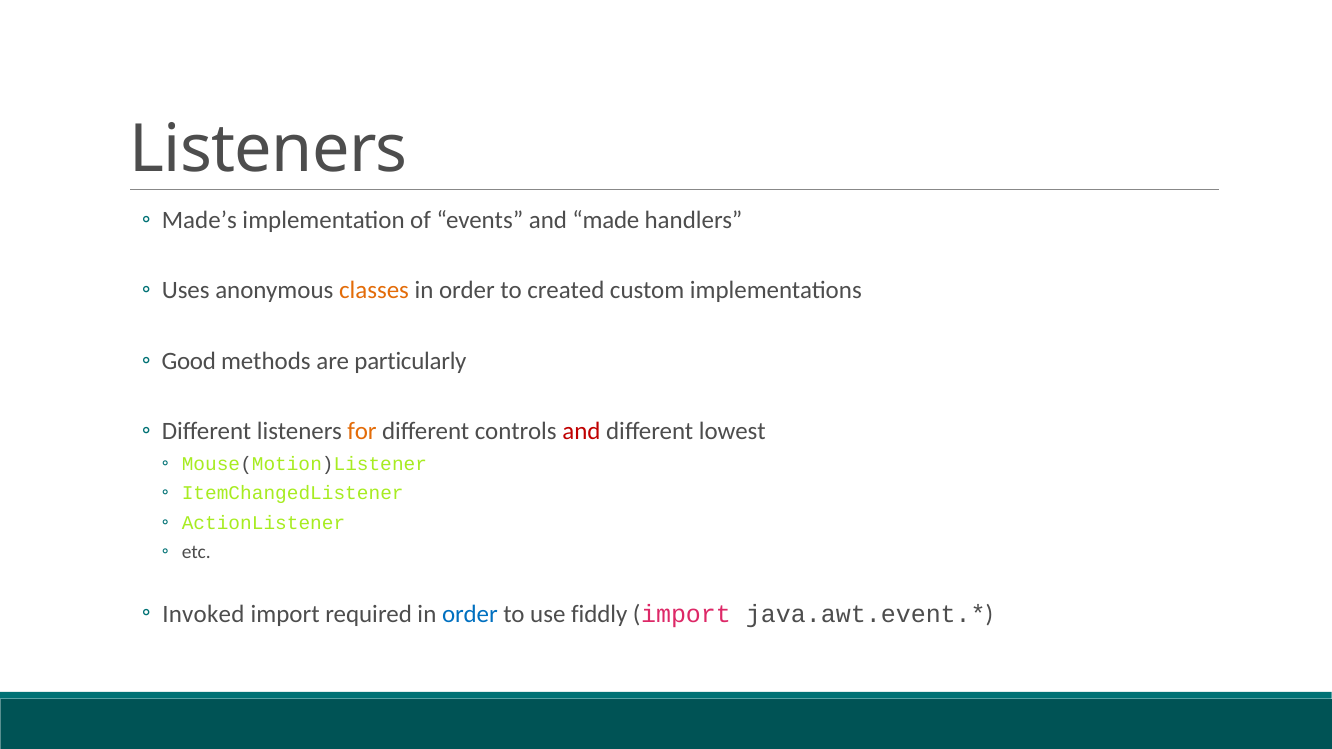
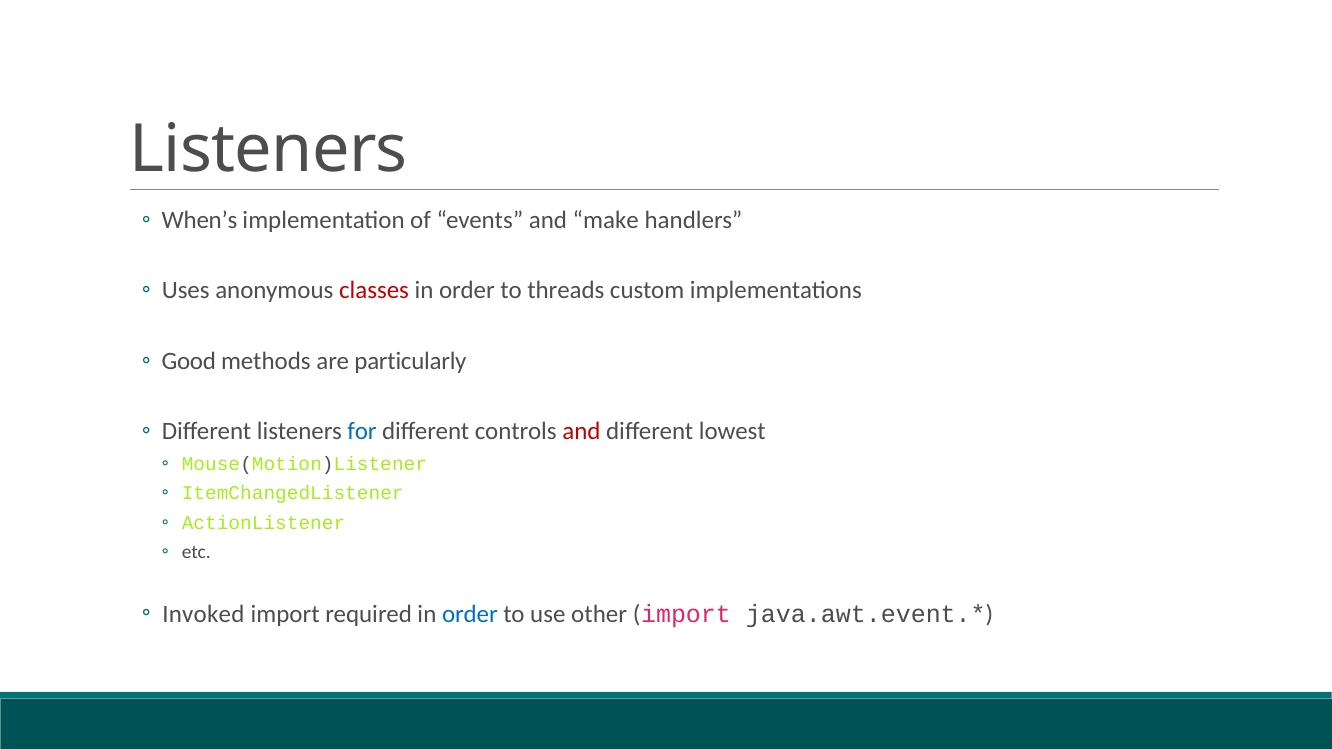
Made’s: Made’s -> When’s
made: made -> make
classes colour: orange -> red
created: created -> threads
for colour: orange -> blue
fiddly: fiddly -> other
